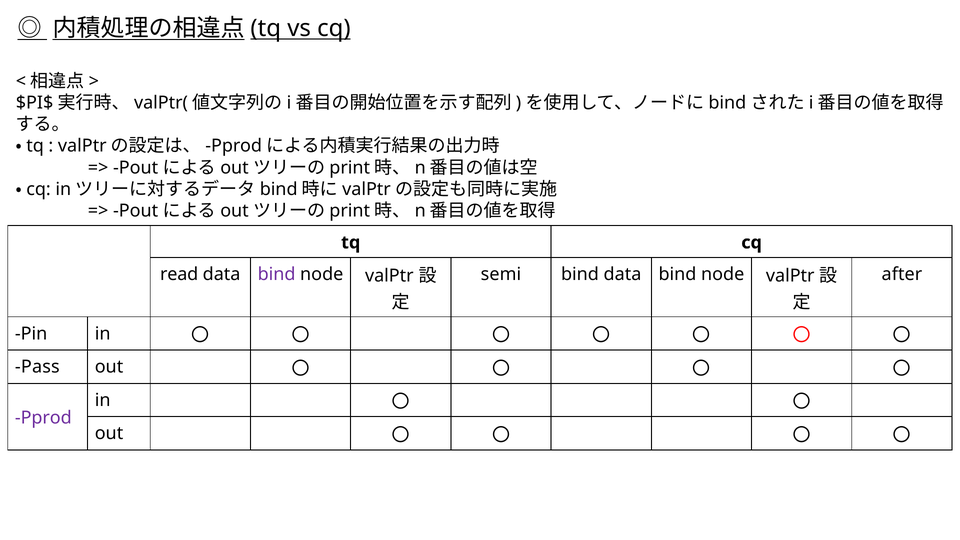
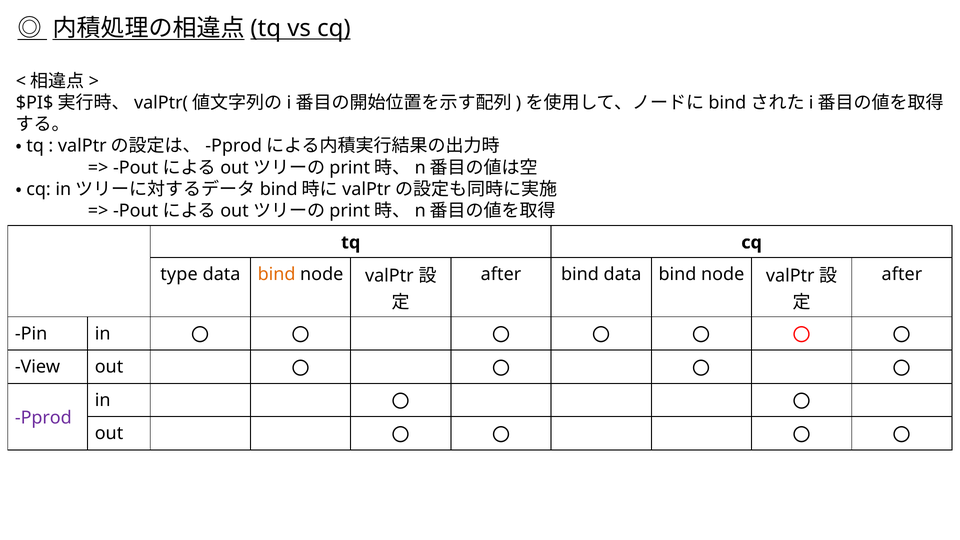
read: read -> type
bind at (277, 274) colour: purple -> orange
semi at (501, 274): semi -> after
Pass: Pass -> View
